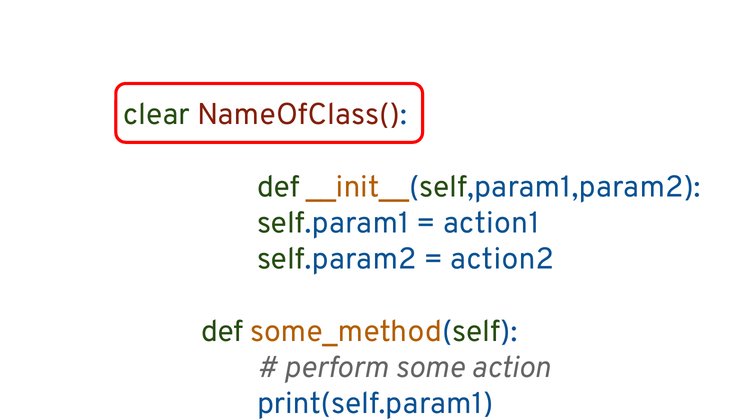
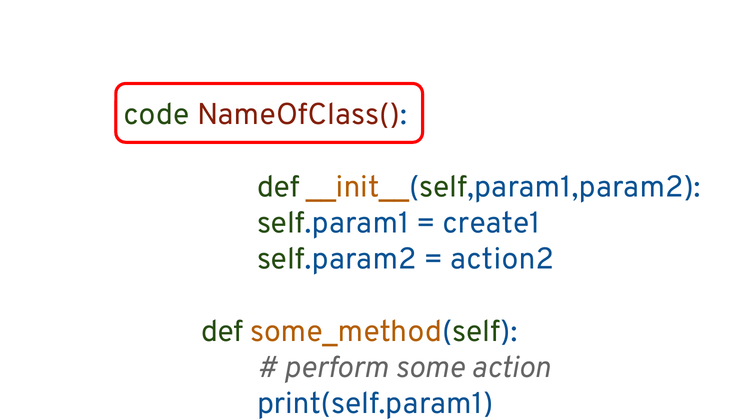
clear: clear -> code
action1: action1 -> create1
